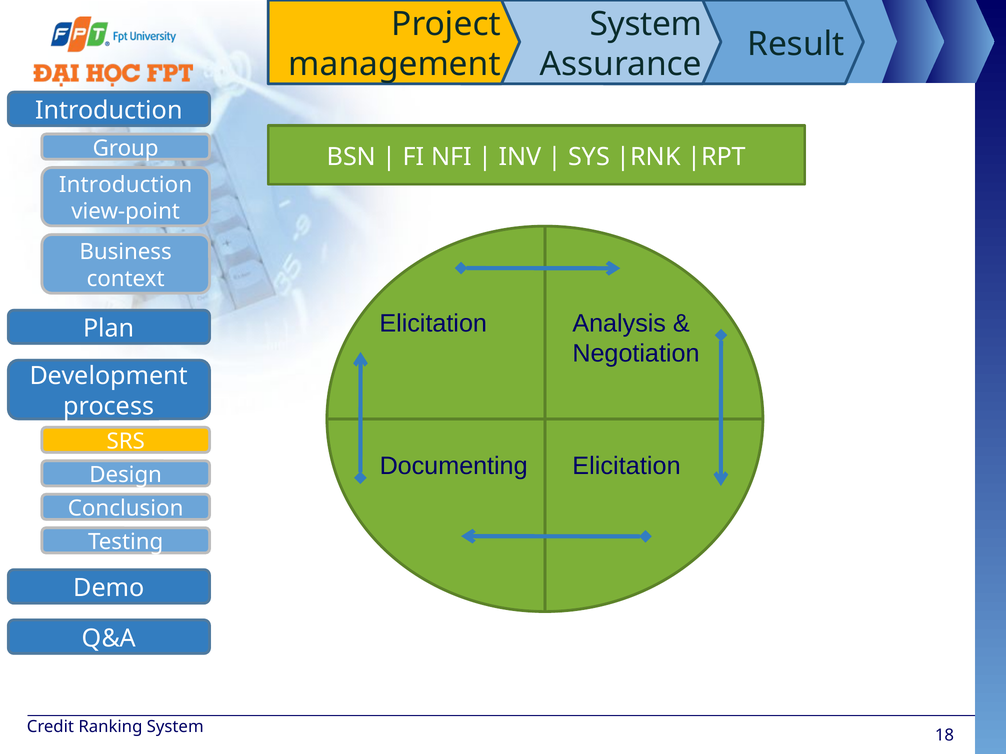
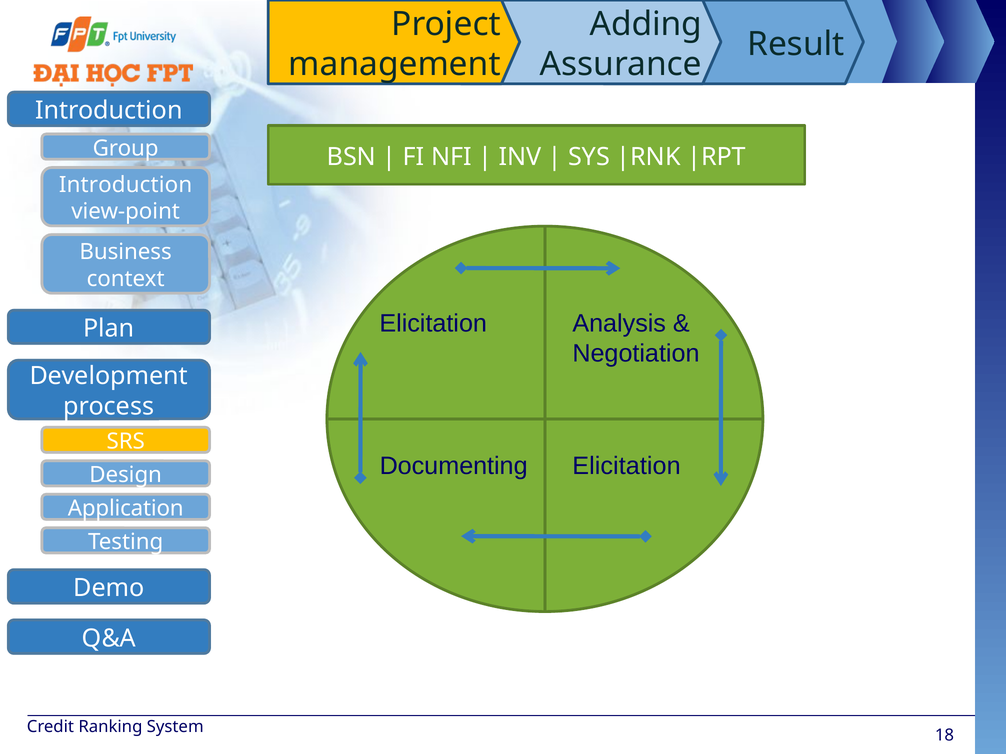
System at (646, 24): System -> Adding
Conclusion: Conclusion -> Application
